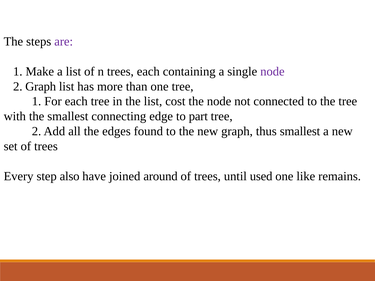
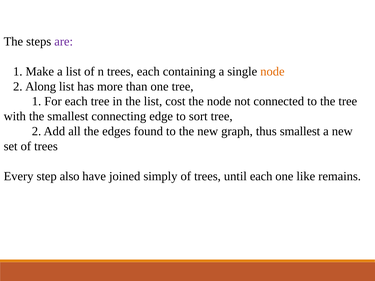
node at (272, 71) colour: purple -> orange
2 Graph: Graph -> Along
part: part -> sort
around: around -> simply
until used: used -> each
